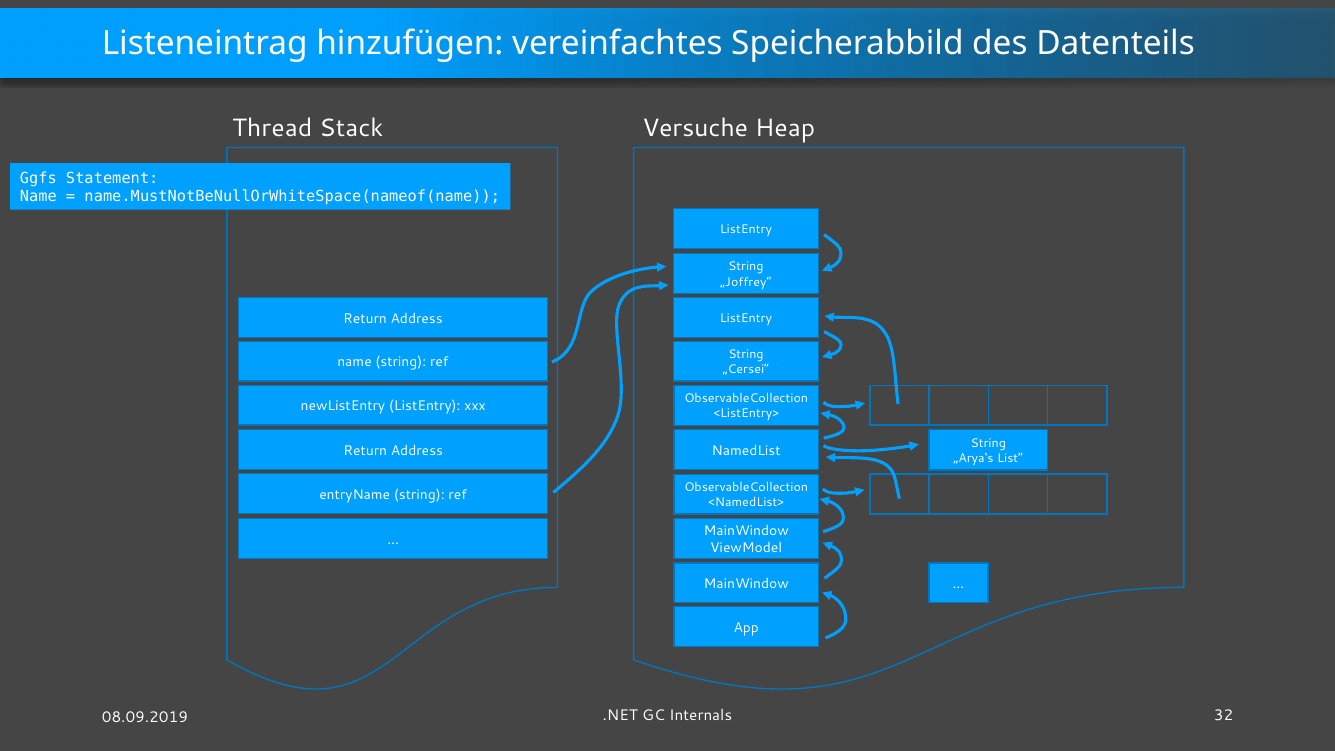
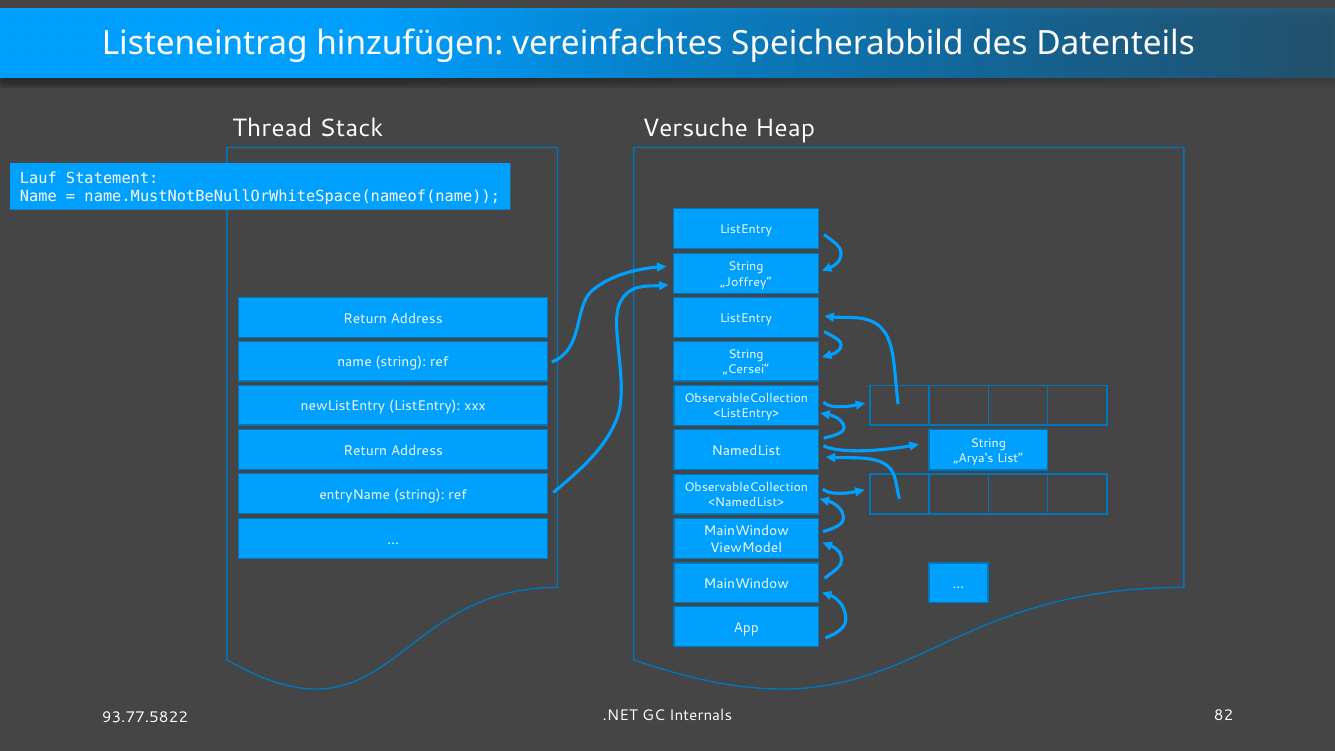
Ggfs: Ggfs -> Lauf
32: 32 -> 82
08.09.2019: 08.09.2019 -> 93.77.5822
